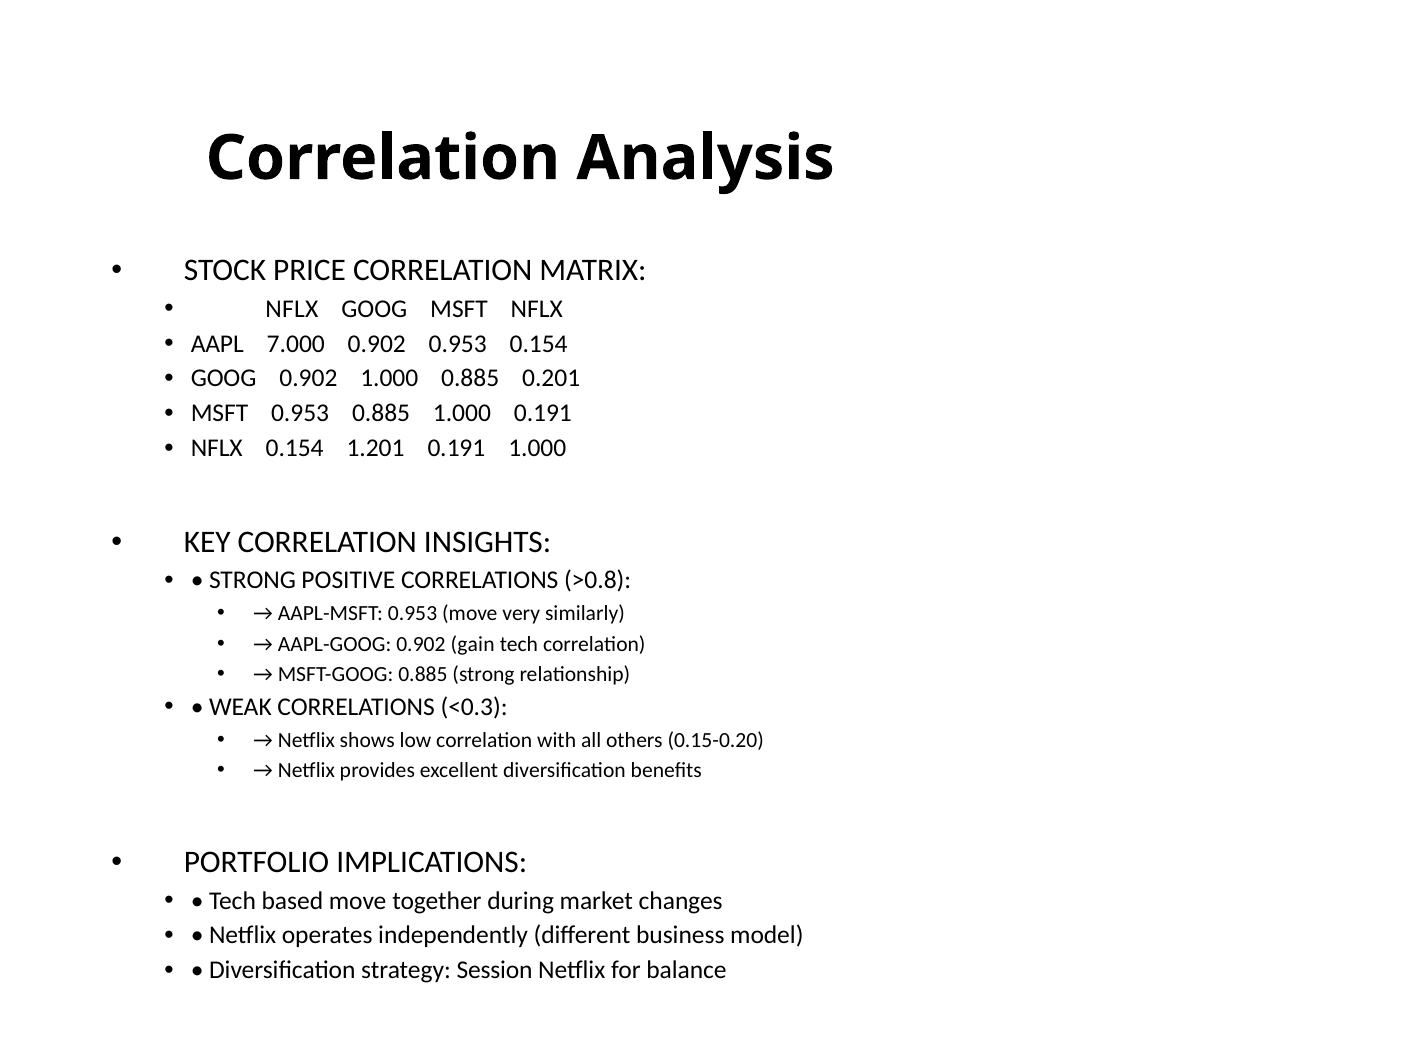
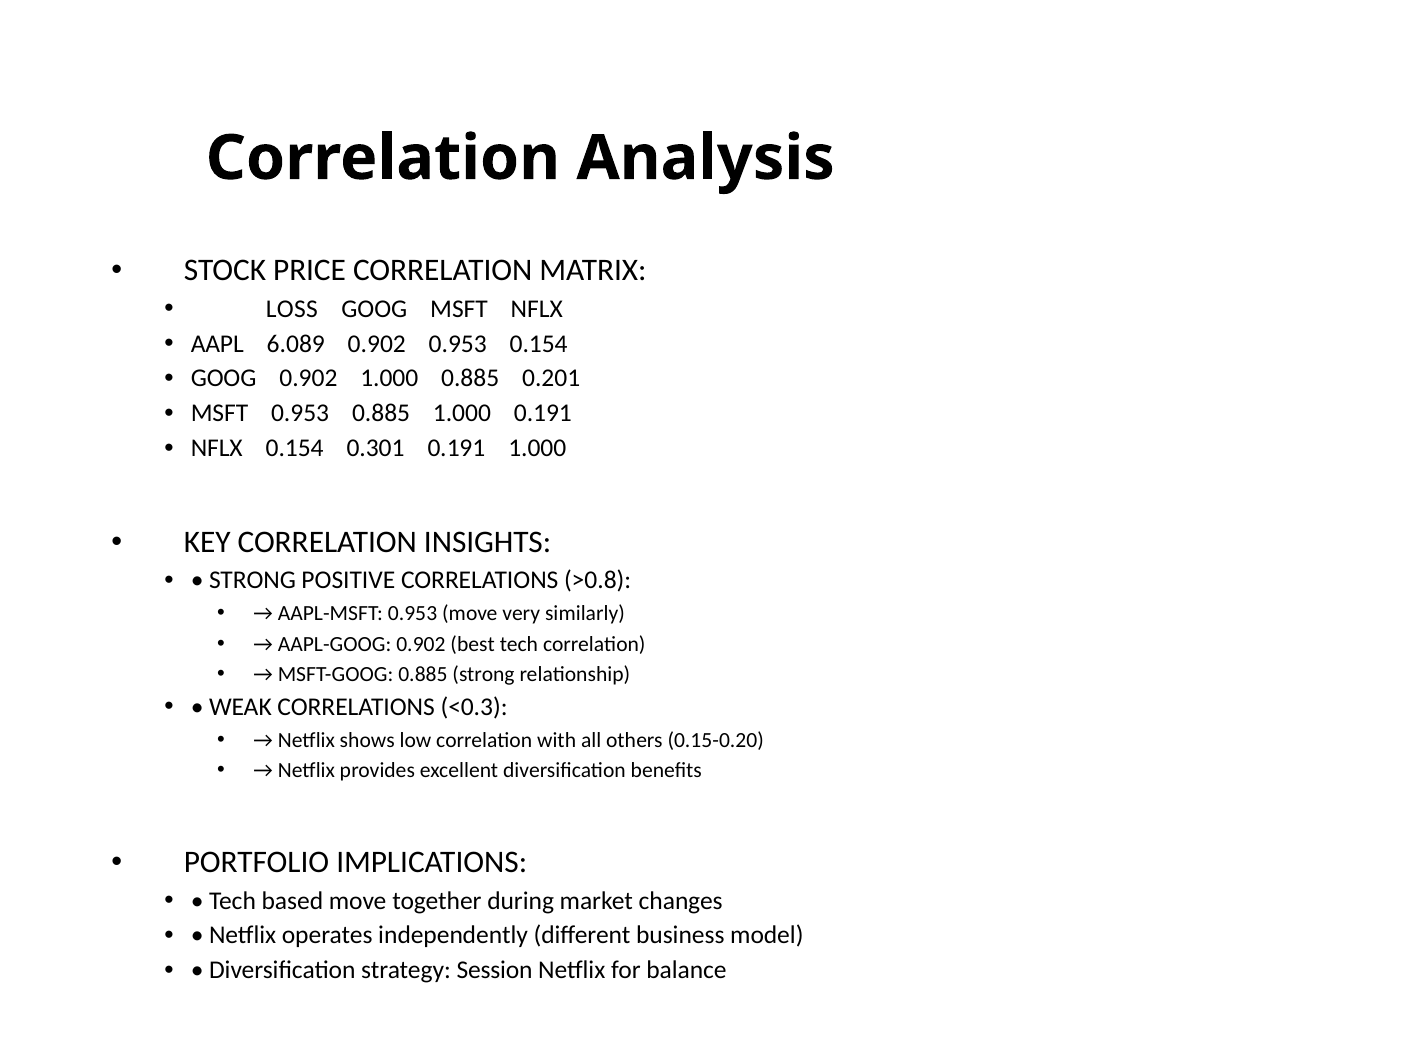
NFLX at (292, 309): NFLX -> LOSS
7.000: 7.000 -> 6.089
1.201: 1.201 -> 0.301
gain: gain -> best
